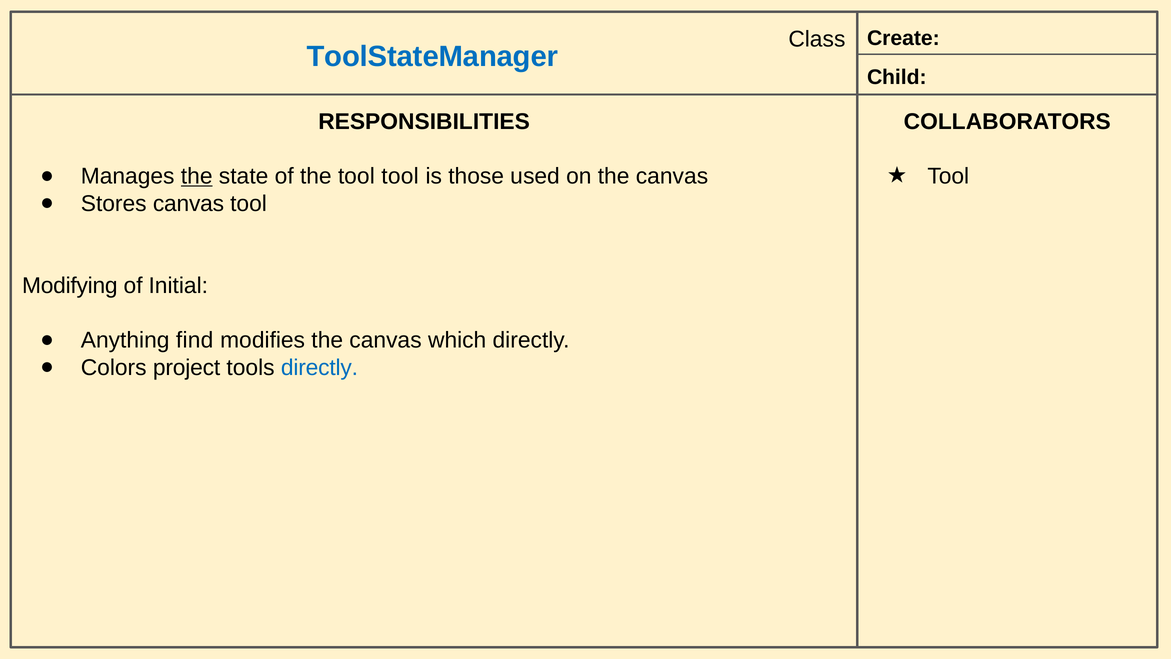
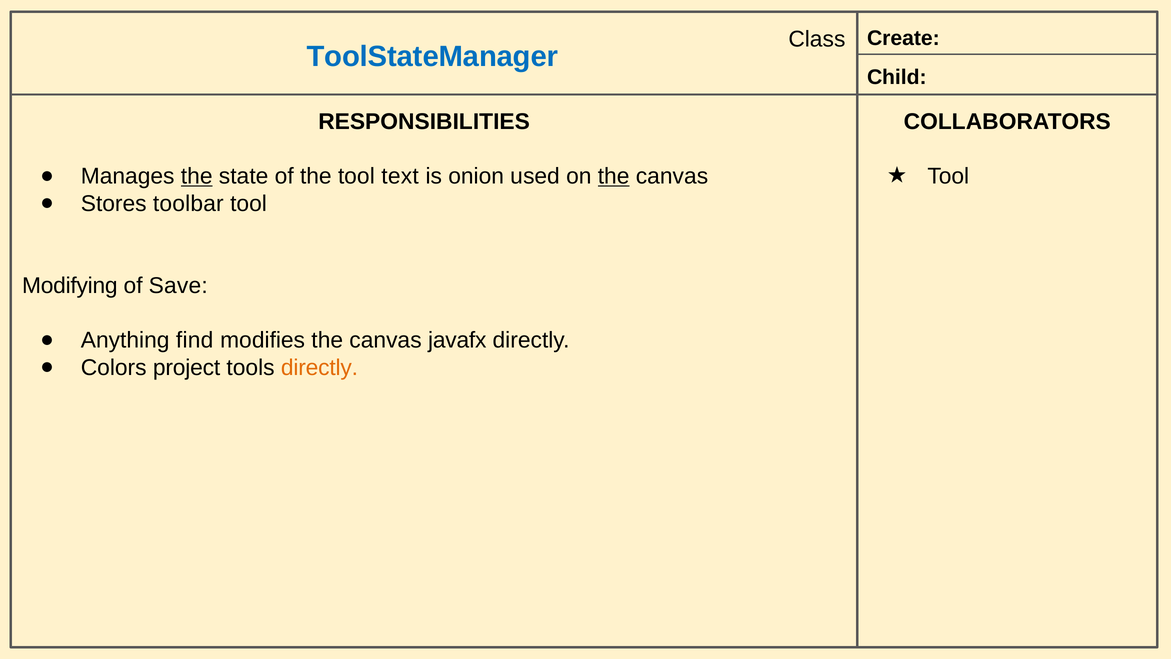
tool tool: tool -> text
those: those -> onion
the at (614, 176) underline: none -> present
Stores canvas: canvas -> toolbar
Initial: Initial -> Save
which: which -> javafx
directly at (319, 367) colour: blue -> orange
